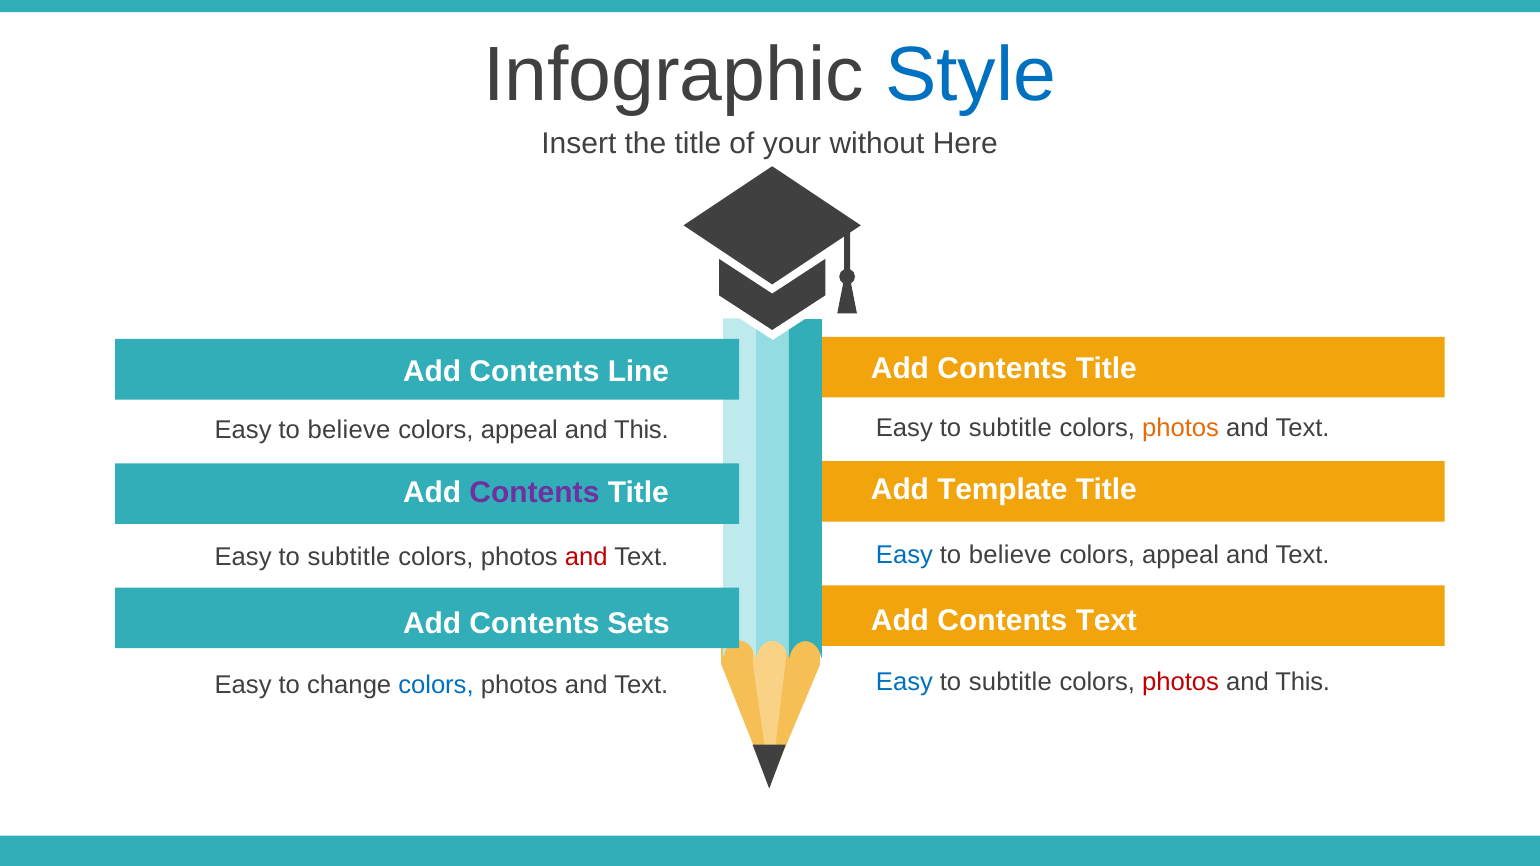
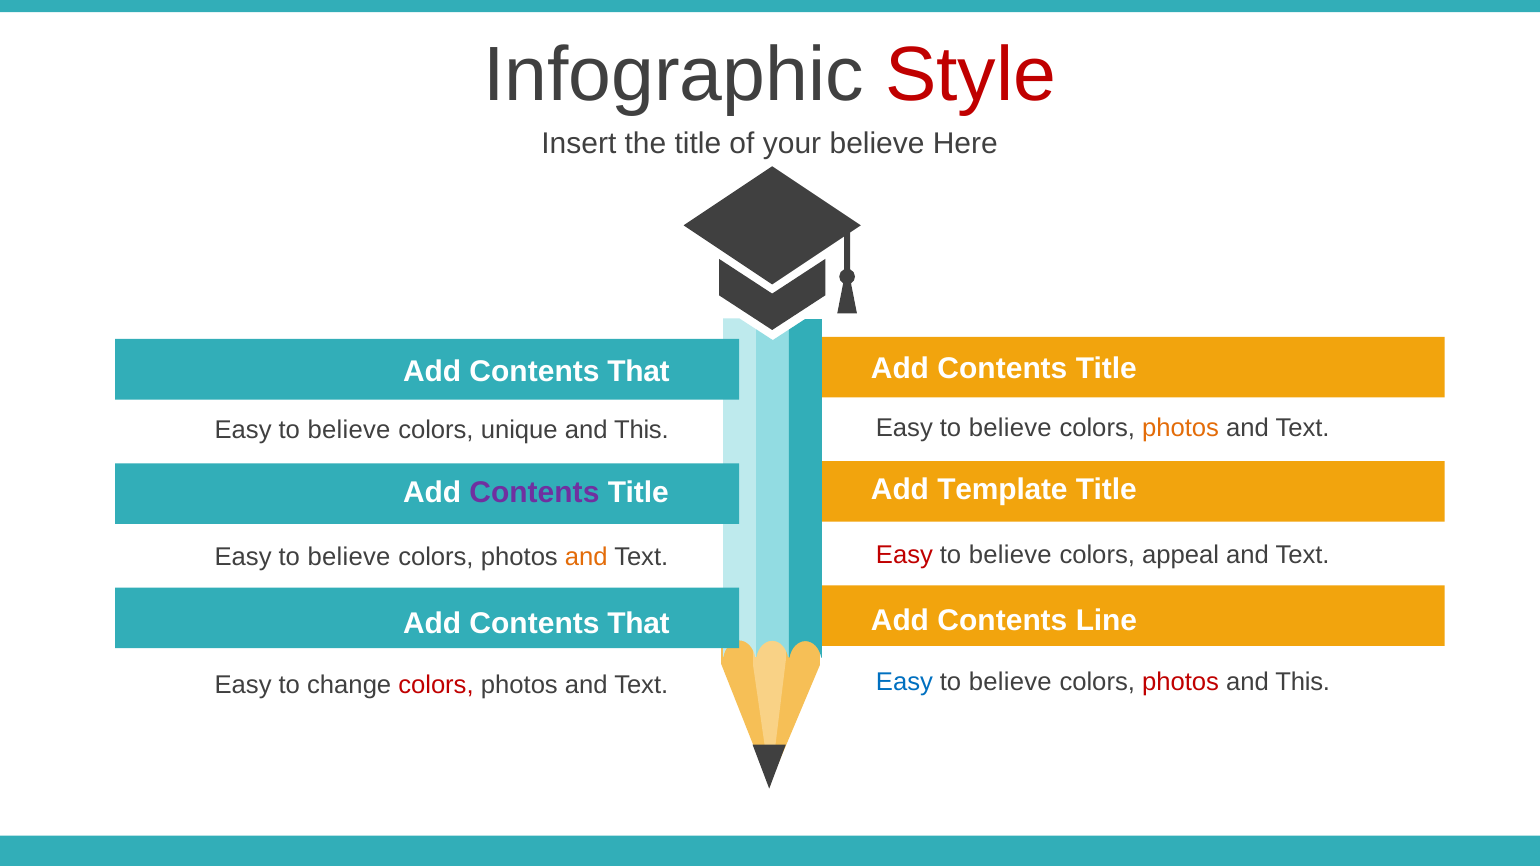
Style colour: blue -> red
your without: without -> believe
Line at (638, 372): Line -> That
subtitle at (1010, 428): subtitle -> believe
appeal at (519, 430): appeal -> unique
Easy at (904, 555) colour: blue -> red
subtitle at (349, 558): subtitle -> believe
and at (586, 558) colour: red -> orange
Contents Text: Text -> Line
Sets at (638, 624): Sets -> That
subtitle at (1010, 683): subtitle -> believe
colors at (436, 685) colour: blue -> red
